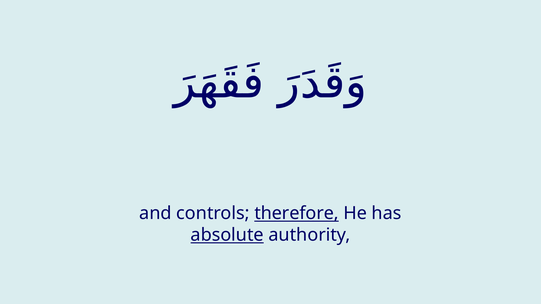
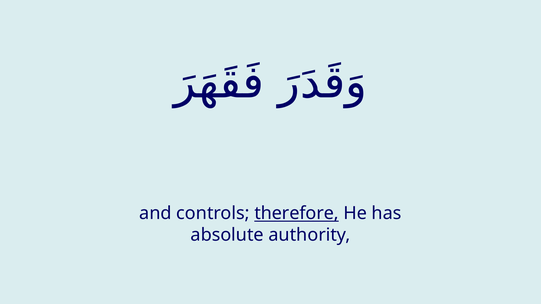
absolute underline: present -> none
